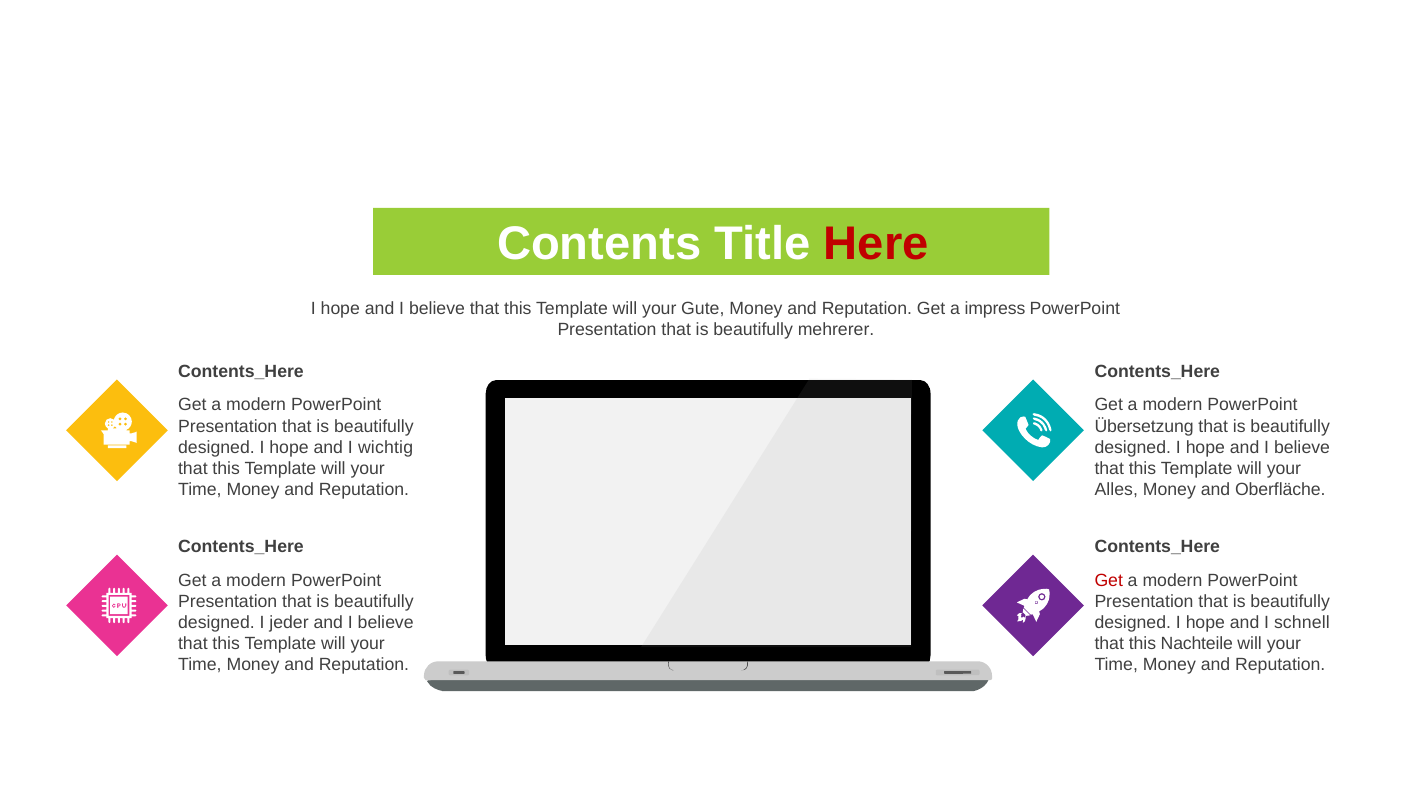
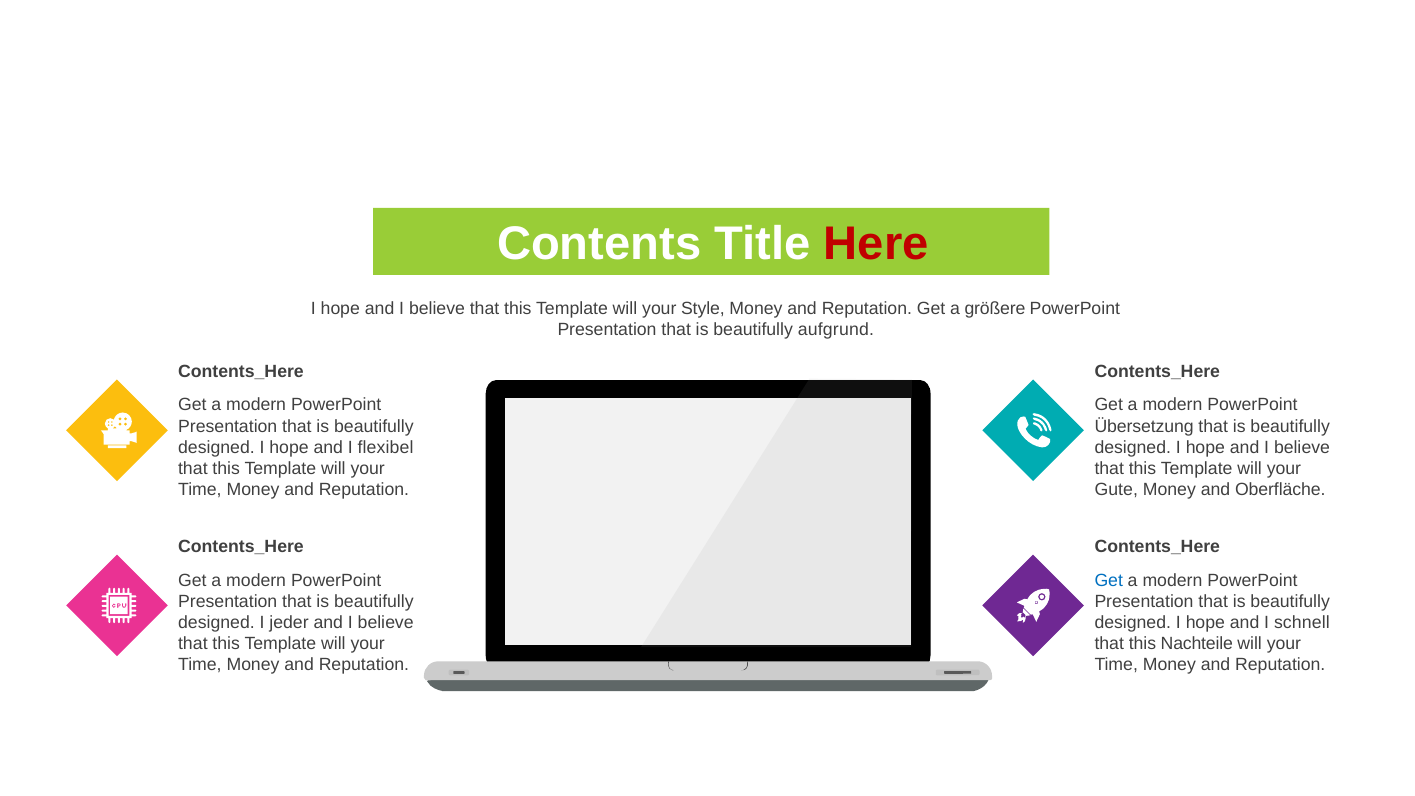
Gute: Gute -> Style
impress: impress -> größere
mehrerer: mehrerer -> aufgrund
wichtig: wichtig -> flexibel
Alles: Alles -> Gute
Get at (1109, 580) colour: red -> blue
